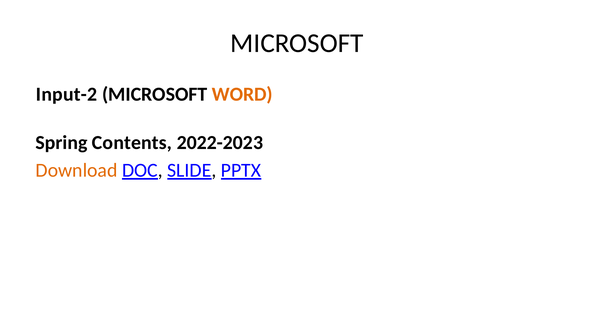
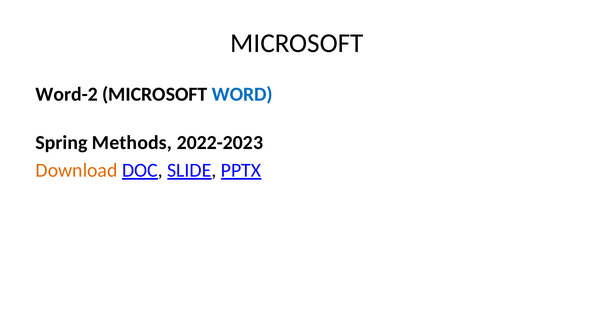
Input-2: Input-2 -> Word-2
WORD colour: orange -> blue
Contents: Contents -> Methods
